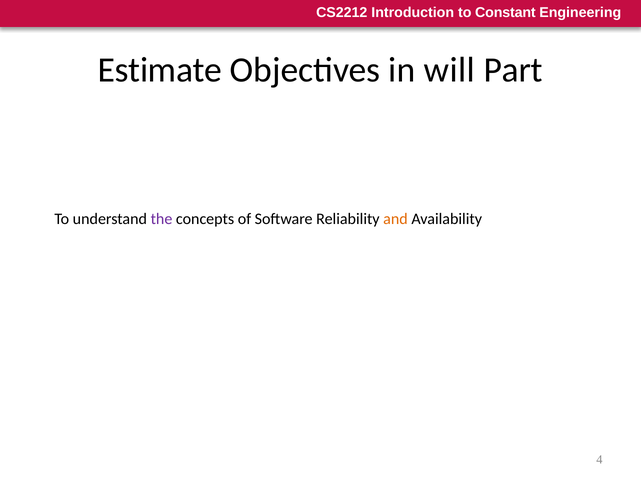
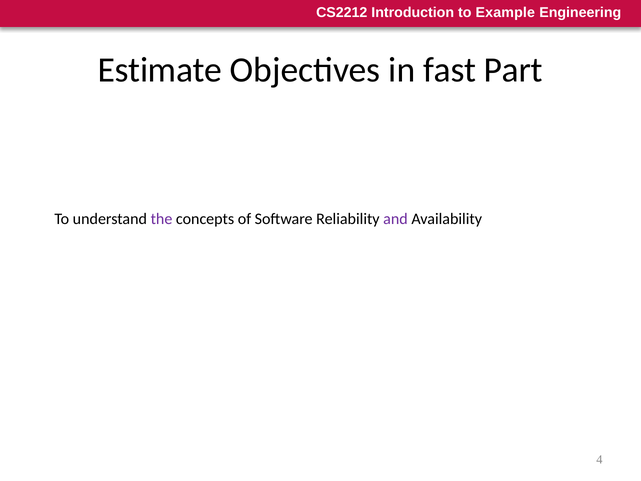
Constant: Constant -> Example
will: will -> fast
and colour: orange -> purple
